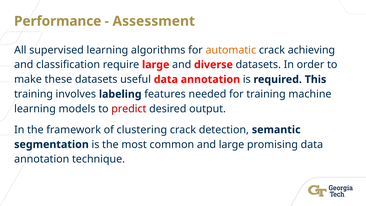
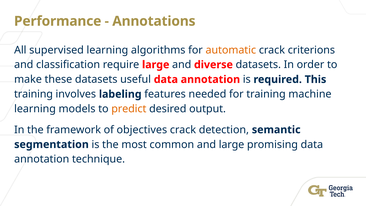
Assessment: Assessment -> Annotations
achieving: achieving -> criterions
predict colour: red -> orange
clustering: clustering -> objectives
